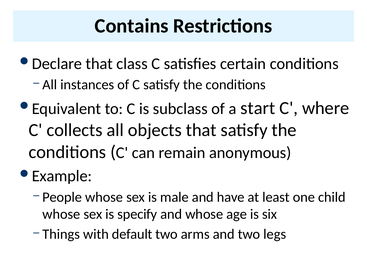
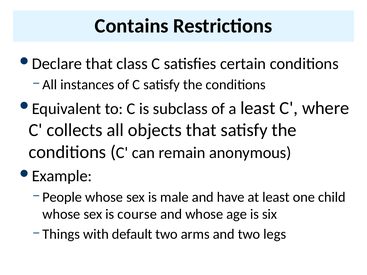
a start: start -> least
specify: specify -> course
